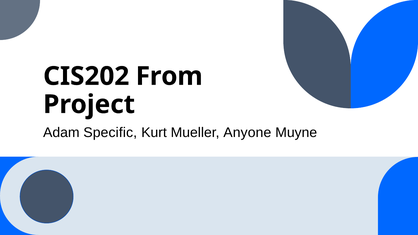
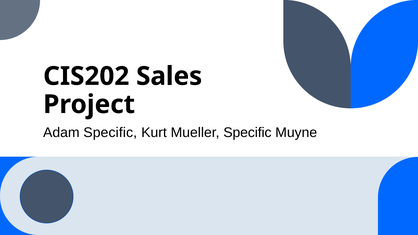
From: From -> Sales
Mueller Anyone: Anyone -> Specific
